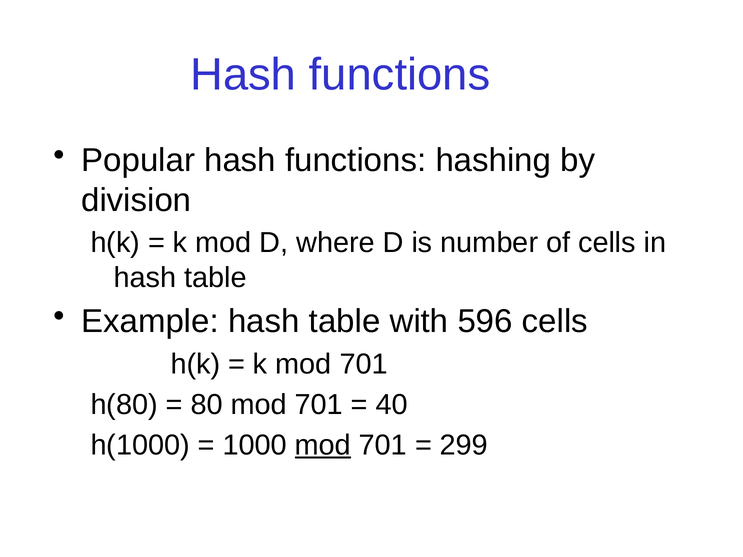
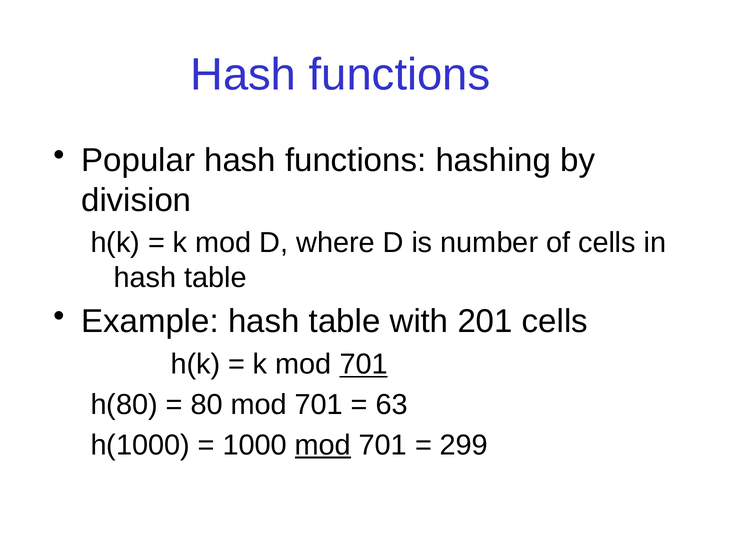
596: 596 -> 201
701 at (364, 364) underline: none -> present
40: 40 -> 63
